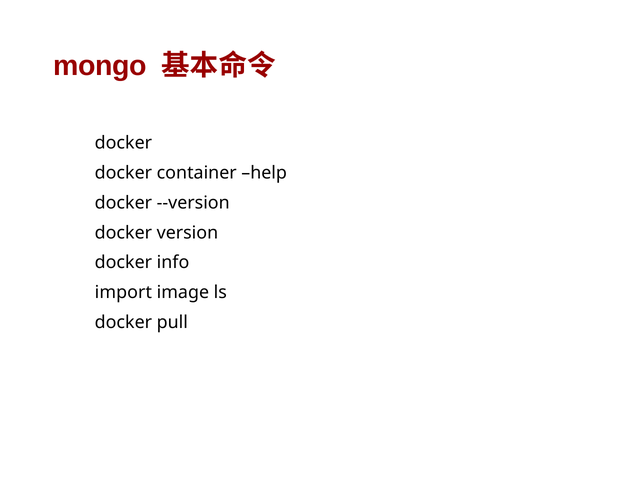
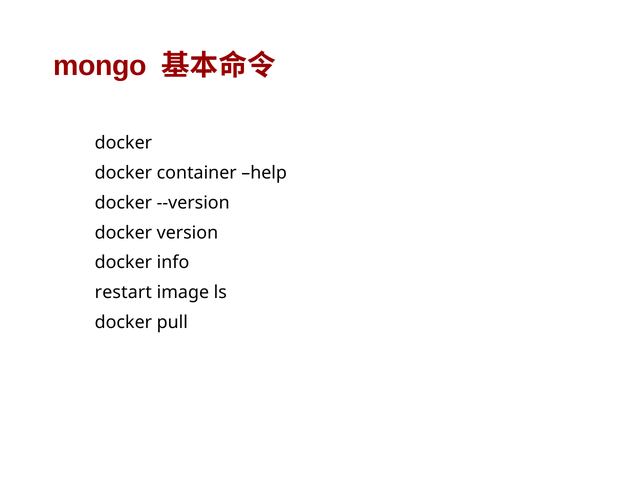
import: import -> restart
